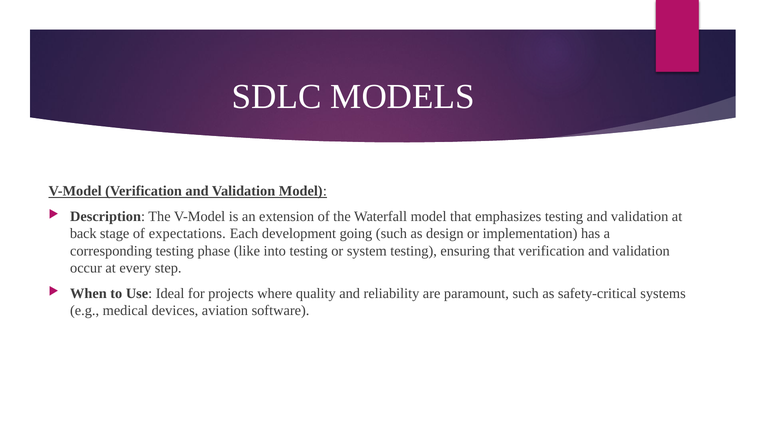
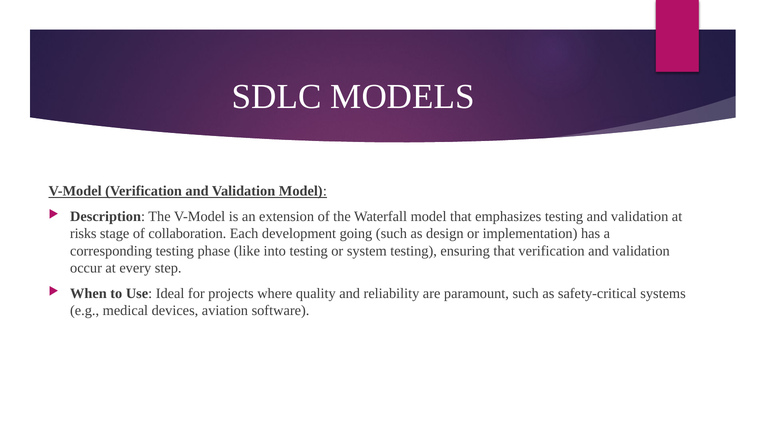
back: back -> risks
expectations: expectations -> collaboration
